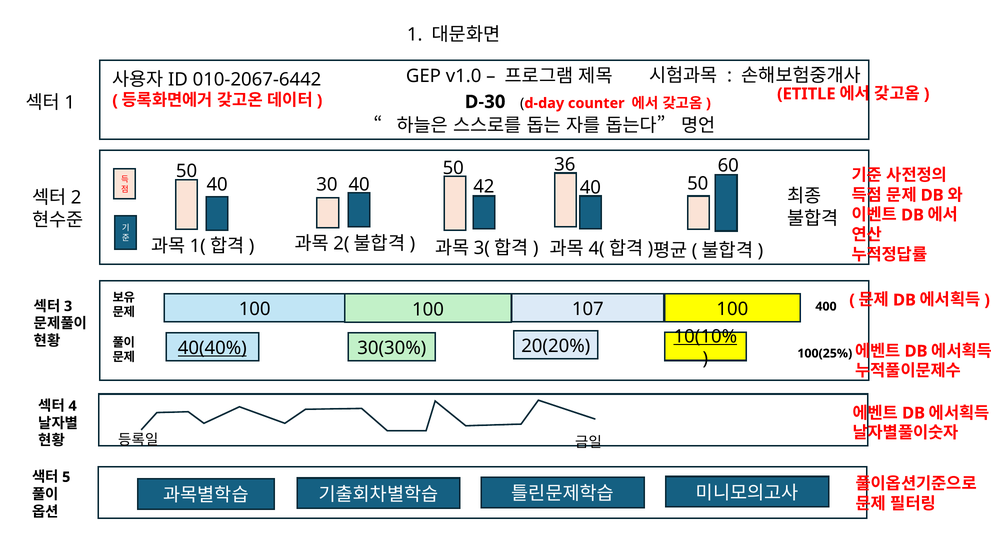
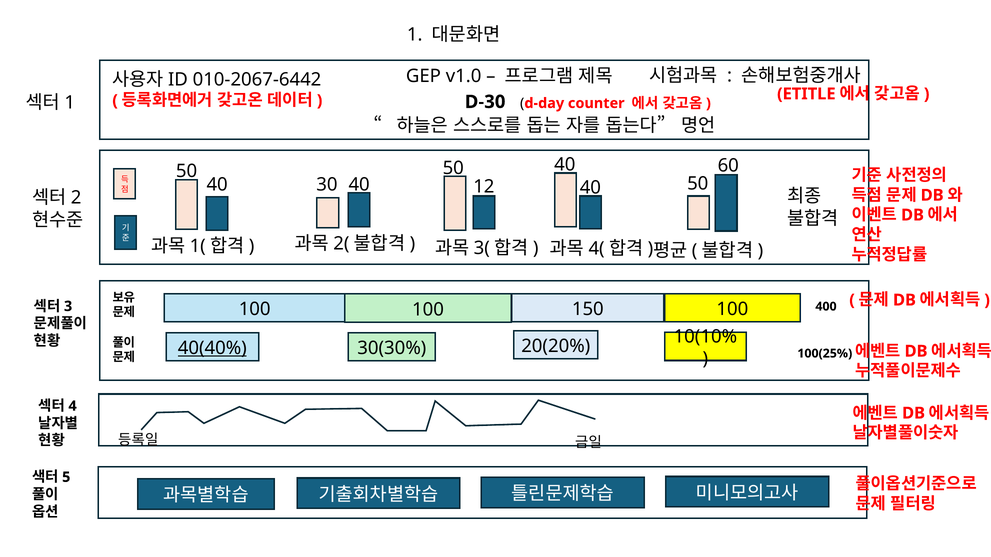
50 36: 36 -> 40
42: 42 -> 12
107: 107 -> 150
10(10% underline: present -> none
